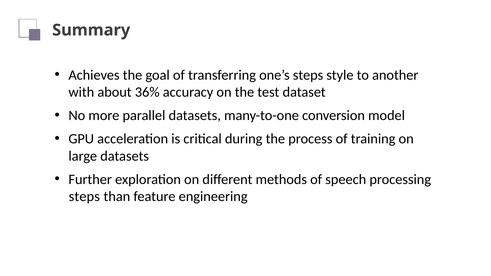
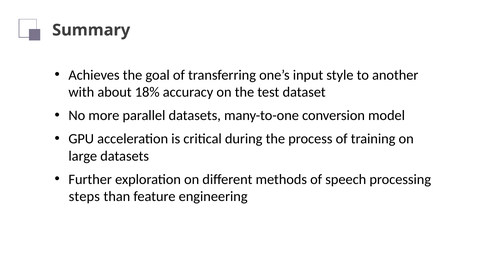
one’s steps: steps -> input
36%: 36% -> 18%
